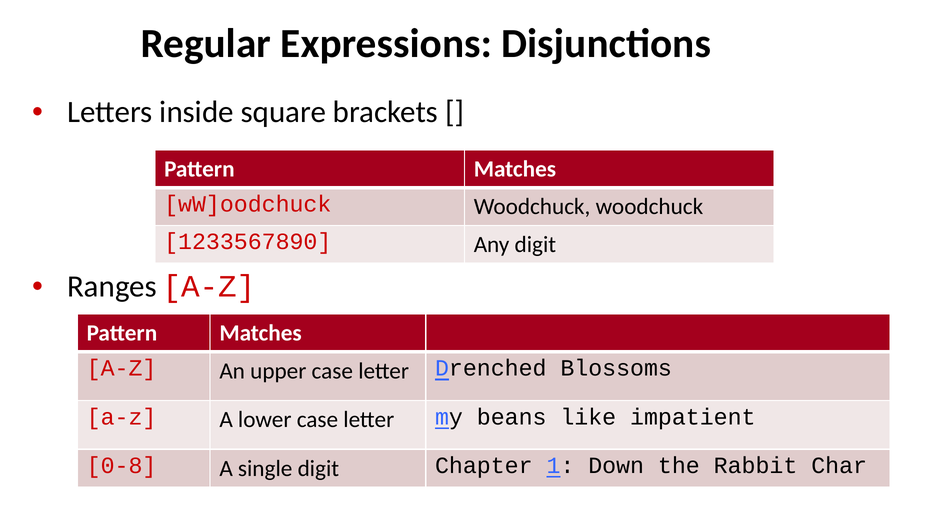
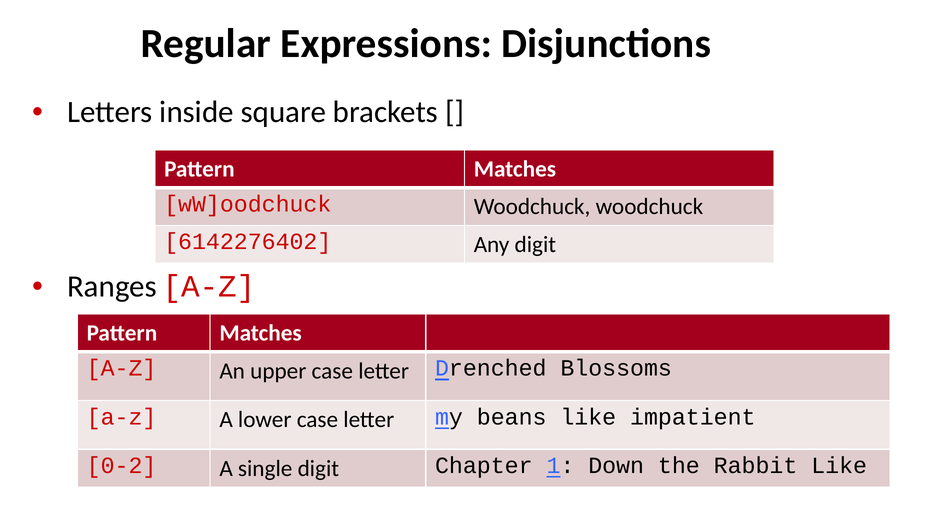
1233567890: 1233567890 -> 6142276402
0-8: 0-8 -> 0-2
Rabbit Char: Char -> Like
